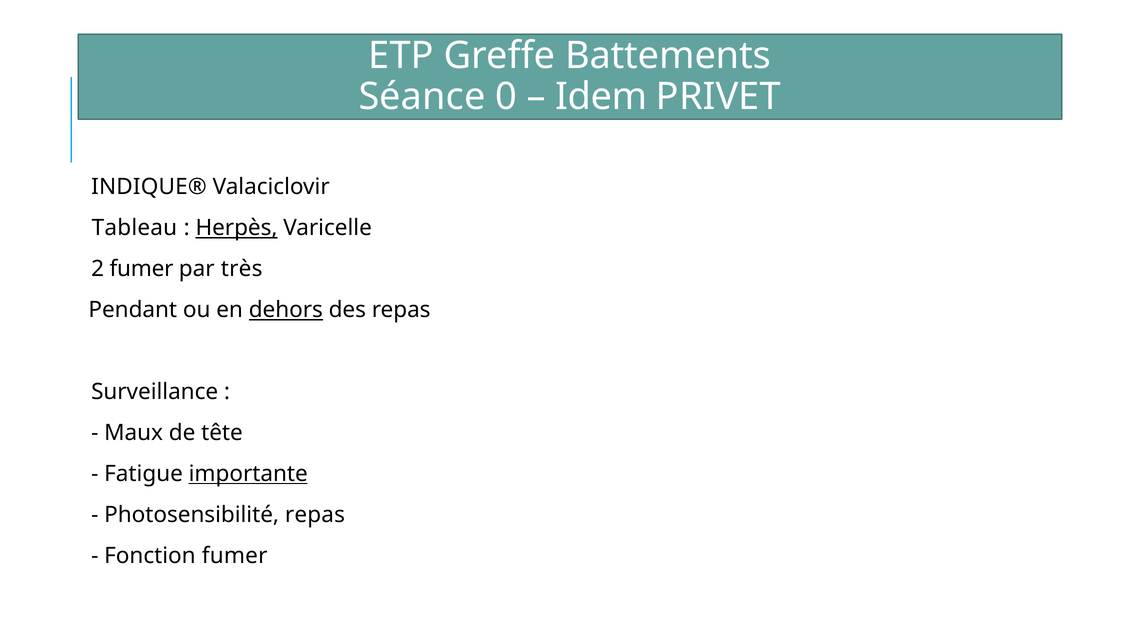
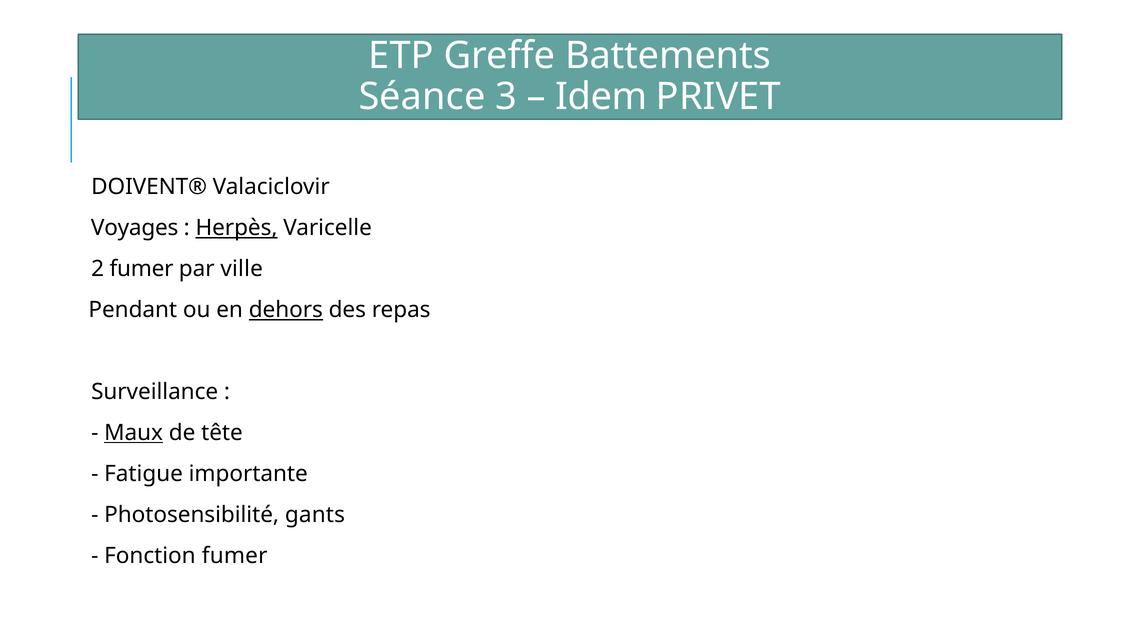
0: 0 -> 3
INDIQUE®: INDIQUE® -> DOIVENT®
Tableau: Tableau -> Voyages
très: très -> ville
Maux underline: none -> present
importante underline: present -> none
Photosensibilité repas: repas -> gants
